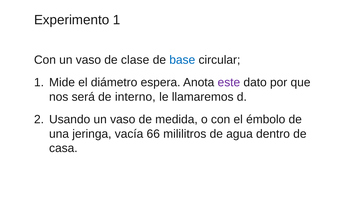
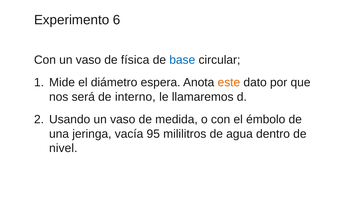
Experimento 1: 1 -> 6
clase: clase -> física
este colour: purple -> orange
66: 66 -> 95
casa: casa -> nivel
